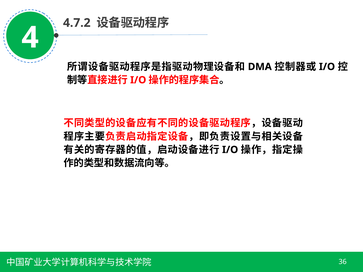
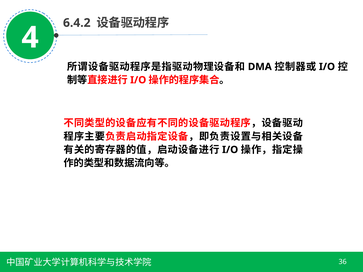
4.7.2: 4.7.2 -> 6.4.2
